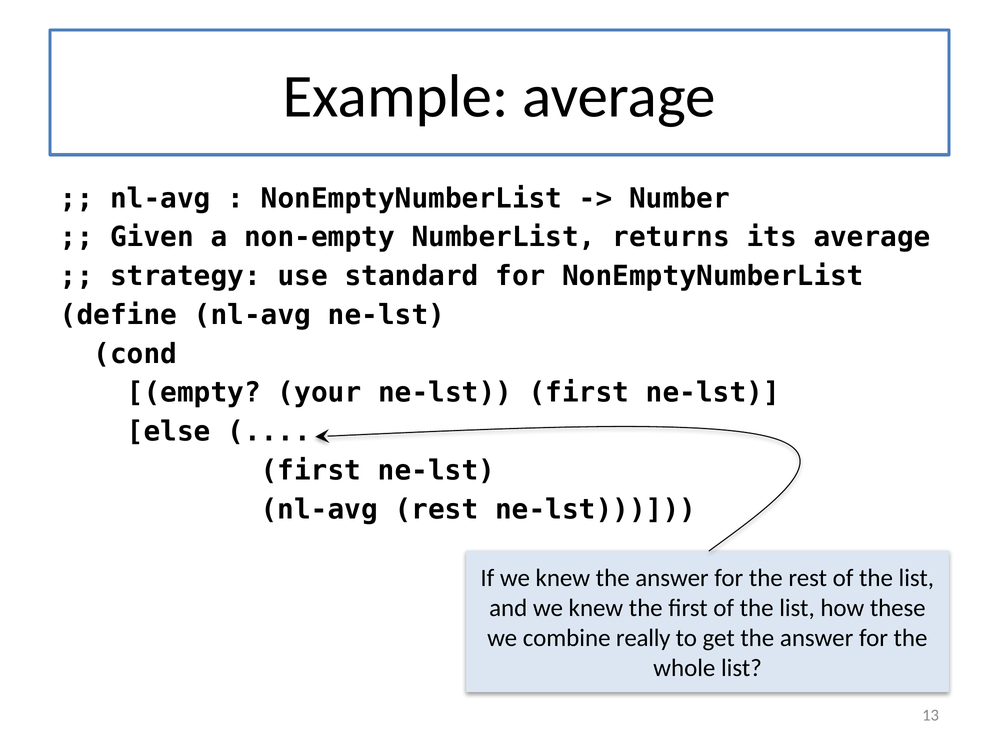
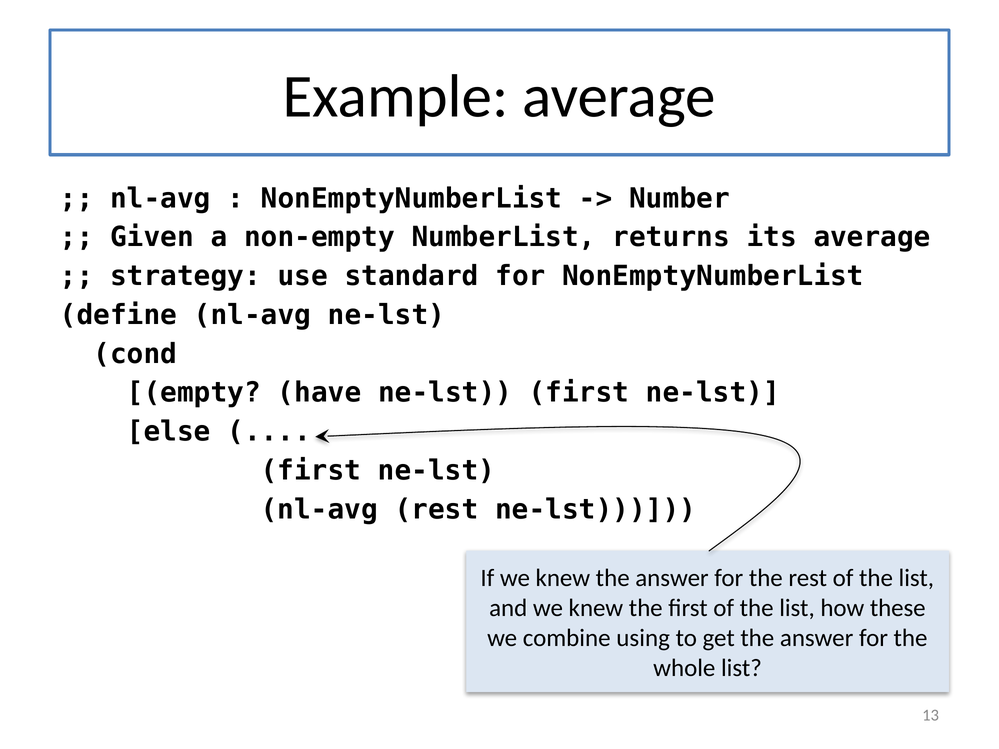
your: your -> have
really: really -> using
